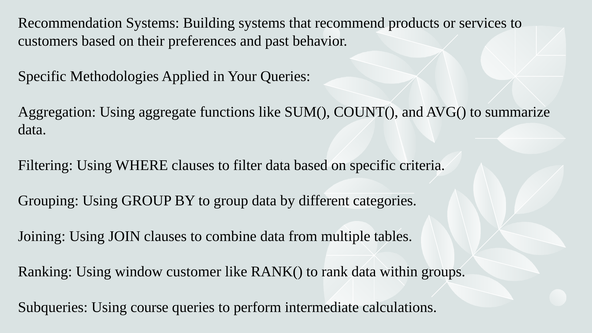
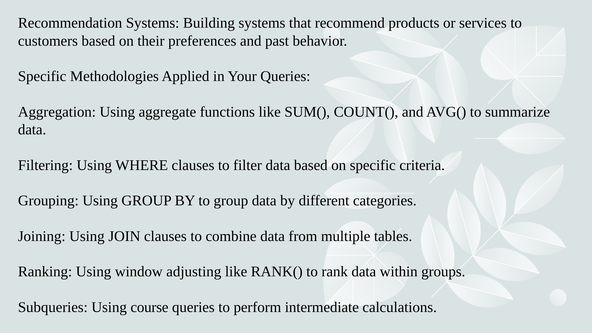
customer: customer -> adjusting
